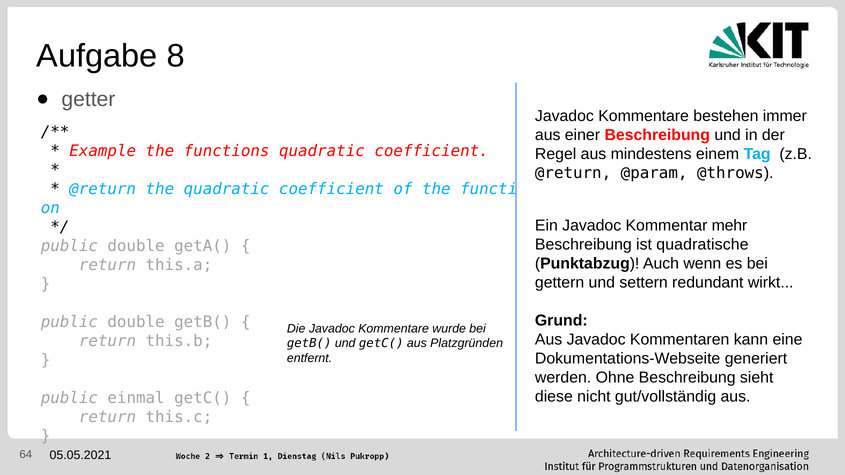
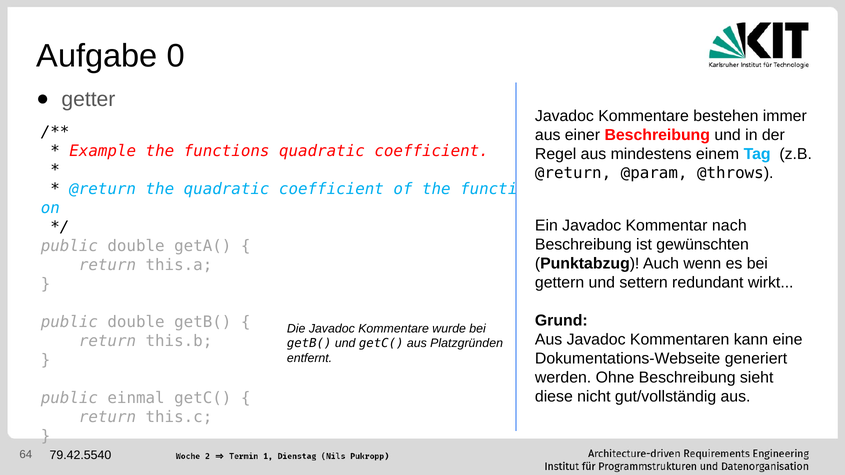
8: 8 -> 0
mehr: mehr -> nach
quadratische: quadratische -> gewünschten
05.05.2021: 05.05.2021 -> 79.42.5540
